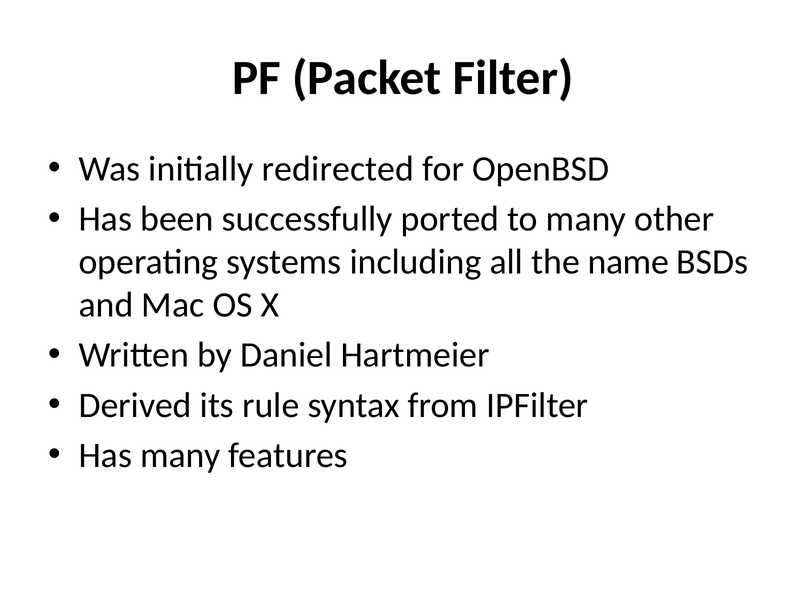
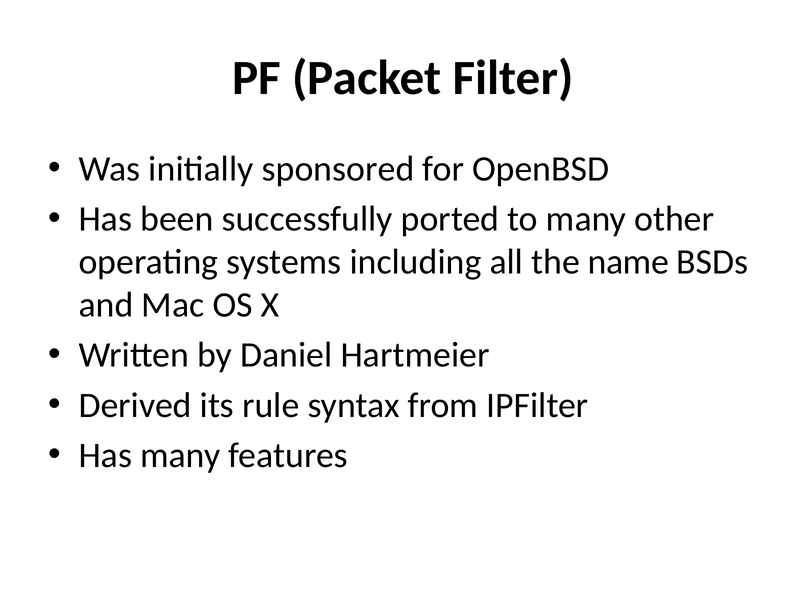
redirected: redirected -> sponsored
